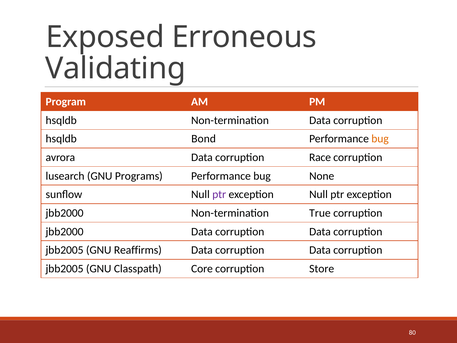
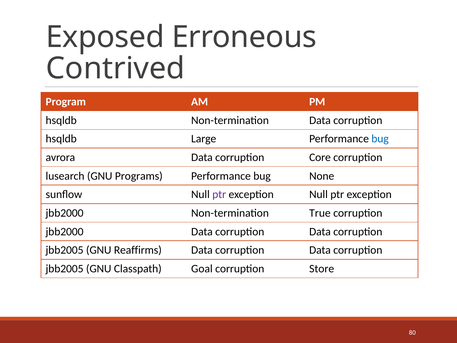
Validating: Validating -> Contrived
Bond: Bond -> Large
bug at (380, 139) colour: orange -> blue
Race: Race -> Core
Core: Core -> Goal
